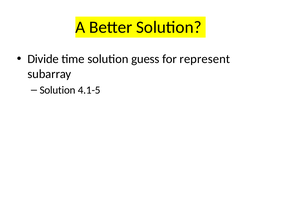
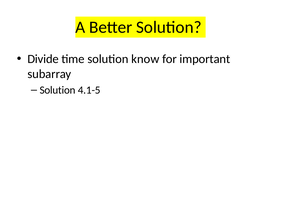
guess: guess -> know
represent: represent -> important
